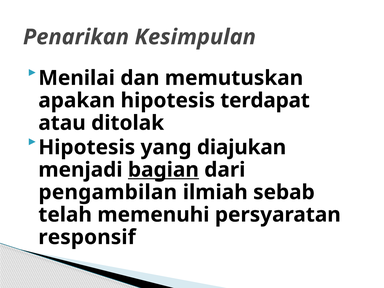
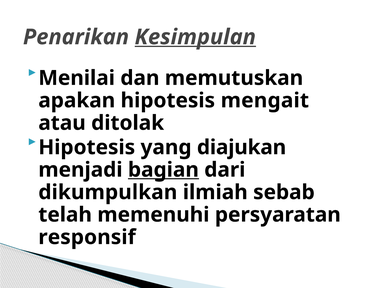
Kesimpulan underline: none -> present
terdapat: terdapat -> mengait
pengambilan: pengambilan -> dikumpulkan
